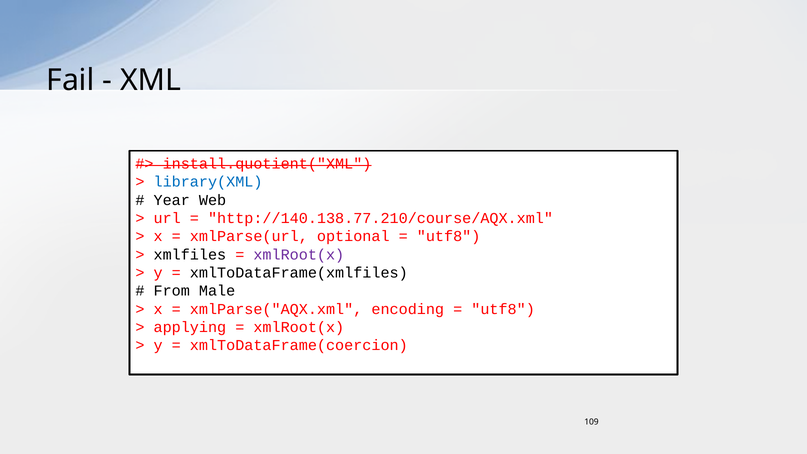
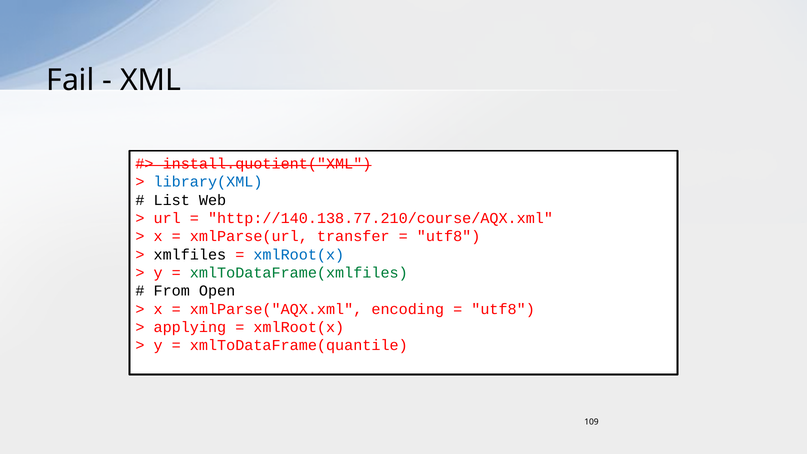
Year: Year -> List
optional: optional -> transfer
xmlRoot(x at (299, 255) colour: purple -> blue
xmlToDataFrame(xmlfiles colour: black -> green
Male: Male -> Open
xmlToDataFrame(coercion: xmlToDataFrame(coercion -> xmlToDataFrame(quantile
